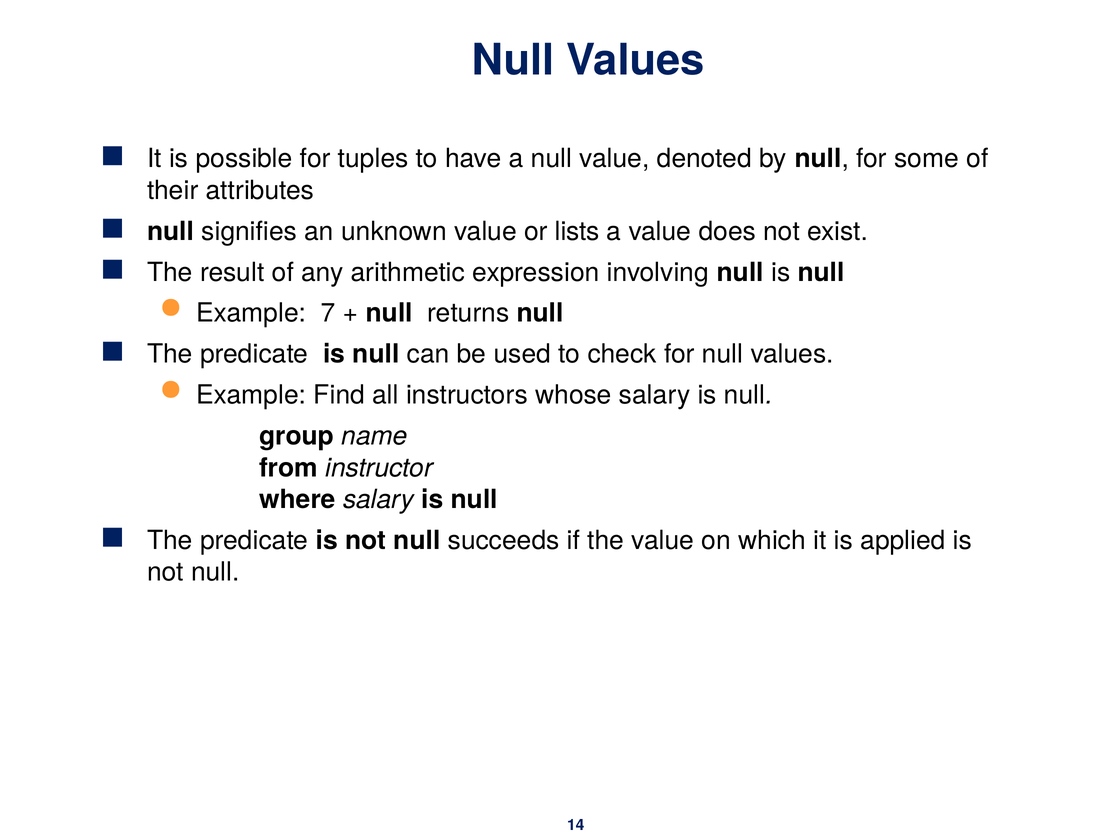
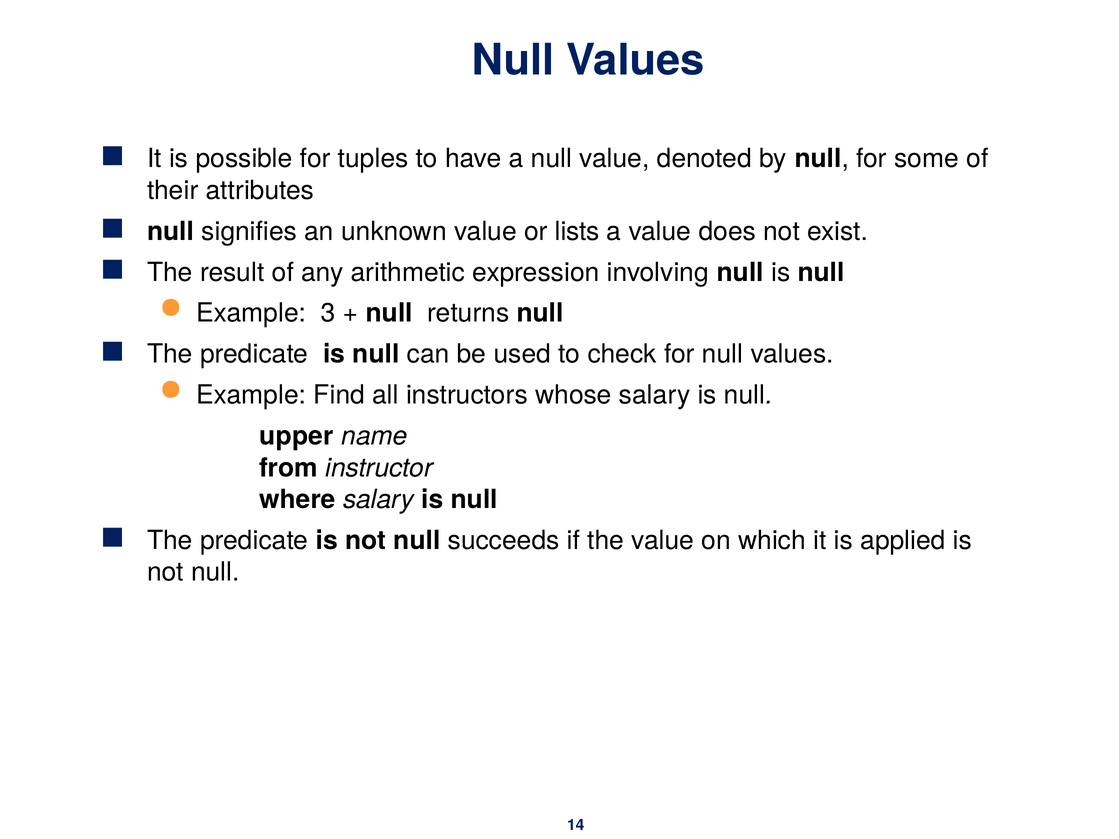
7: 7 -> 3
group: group -> upper
